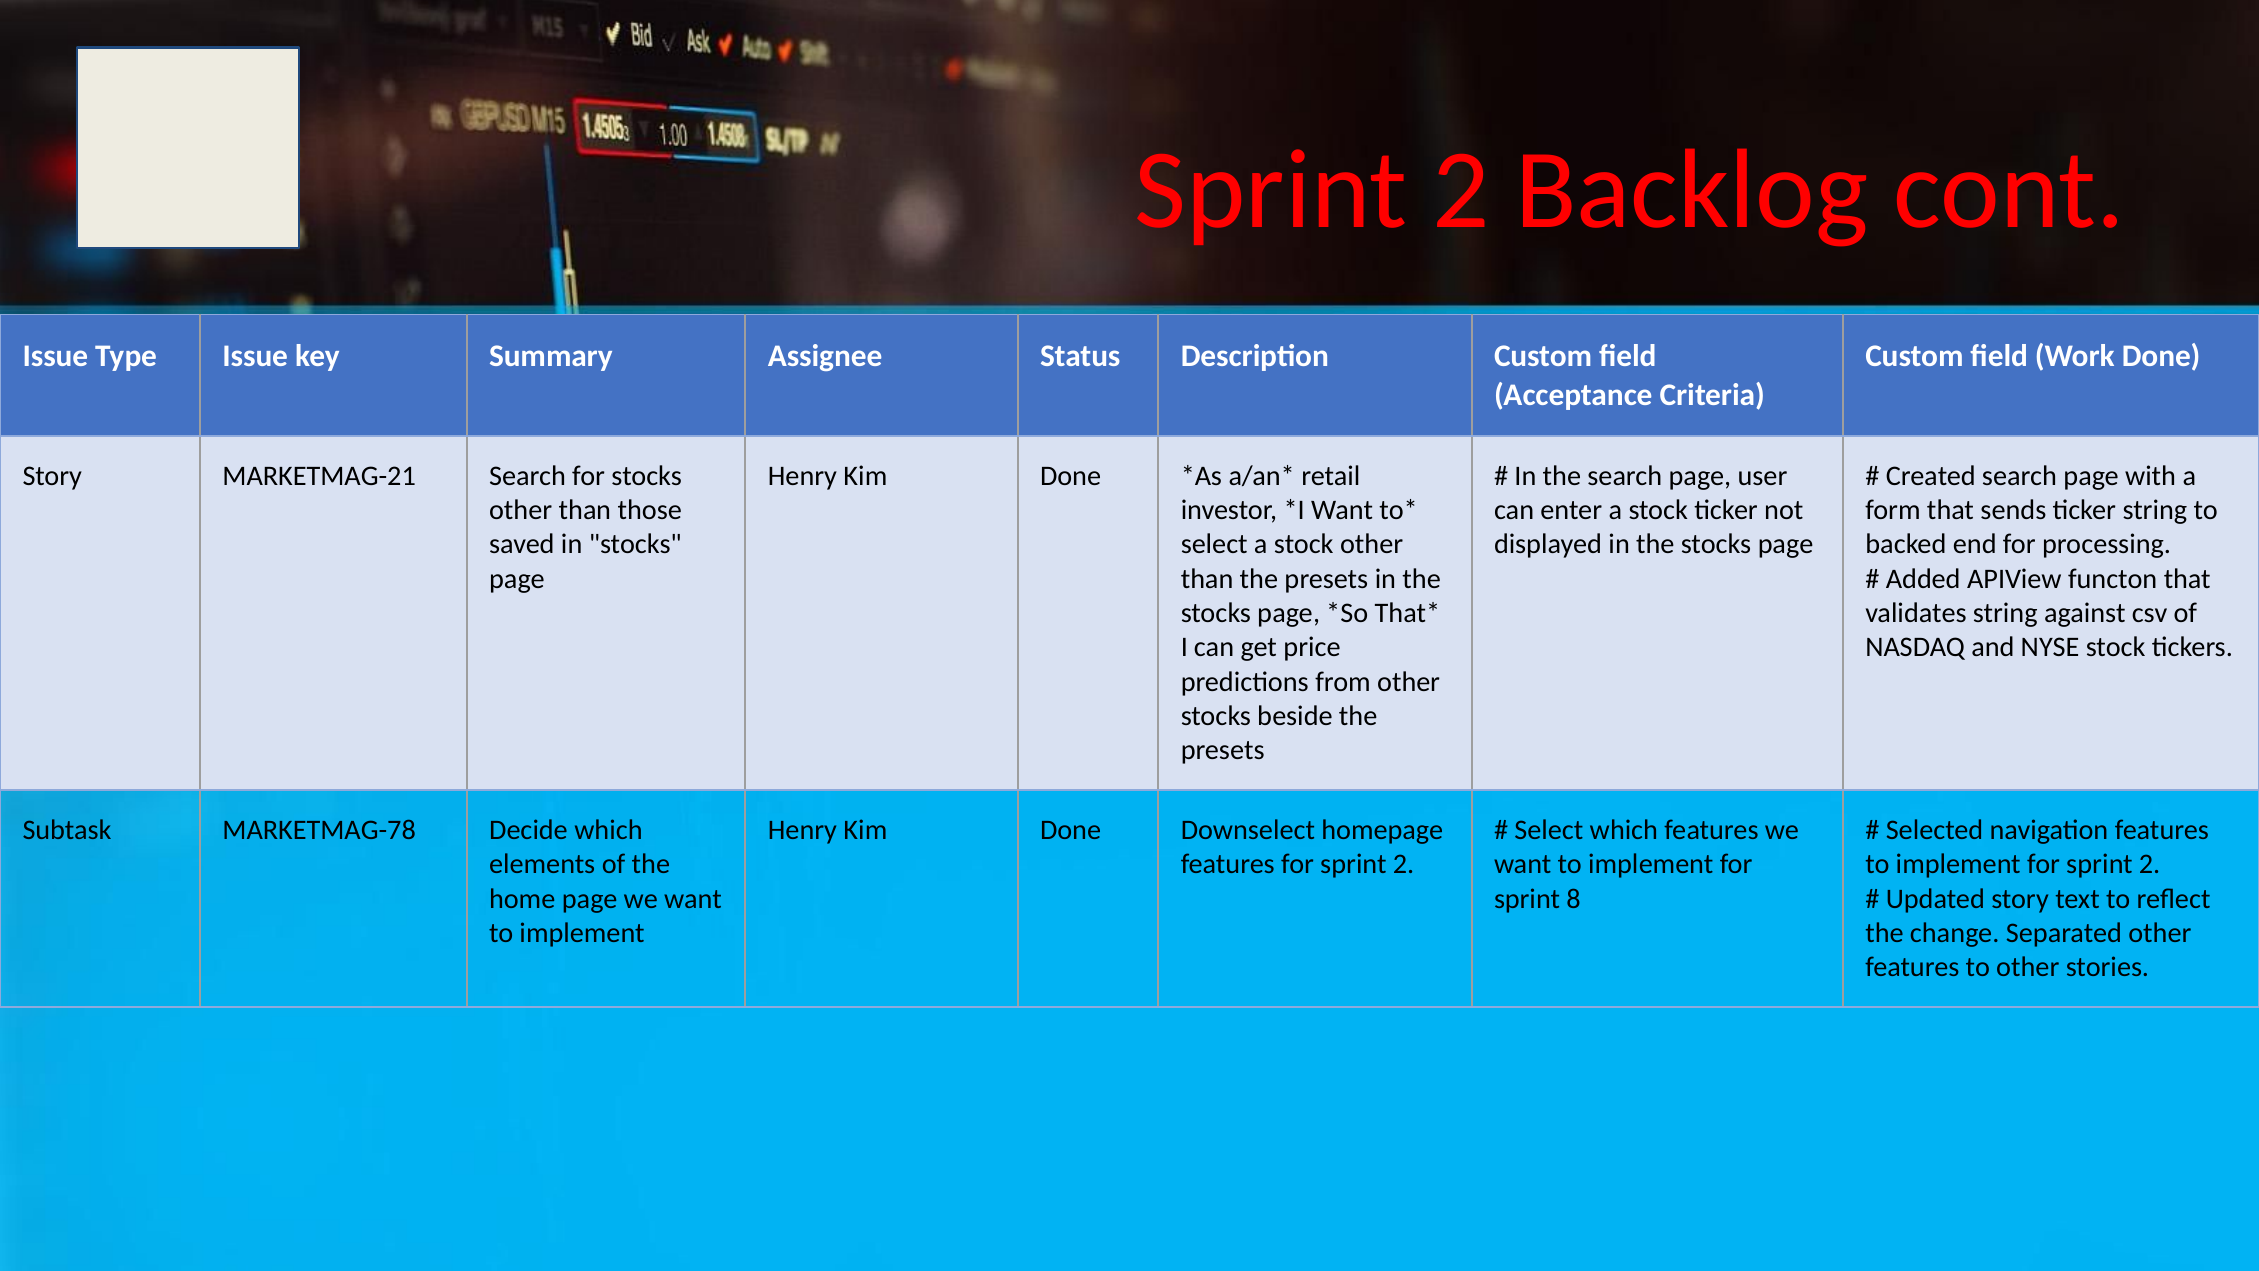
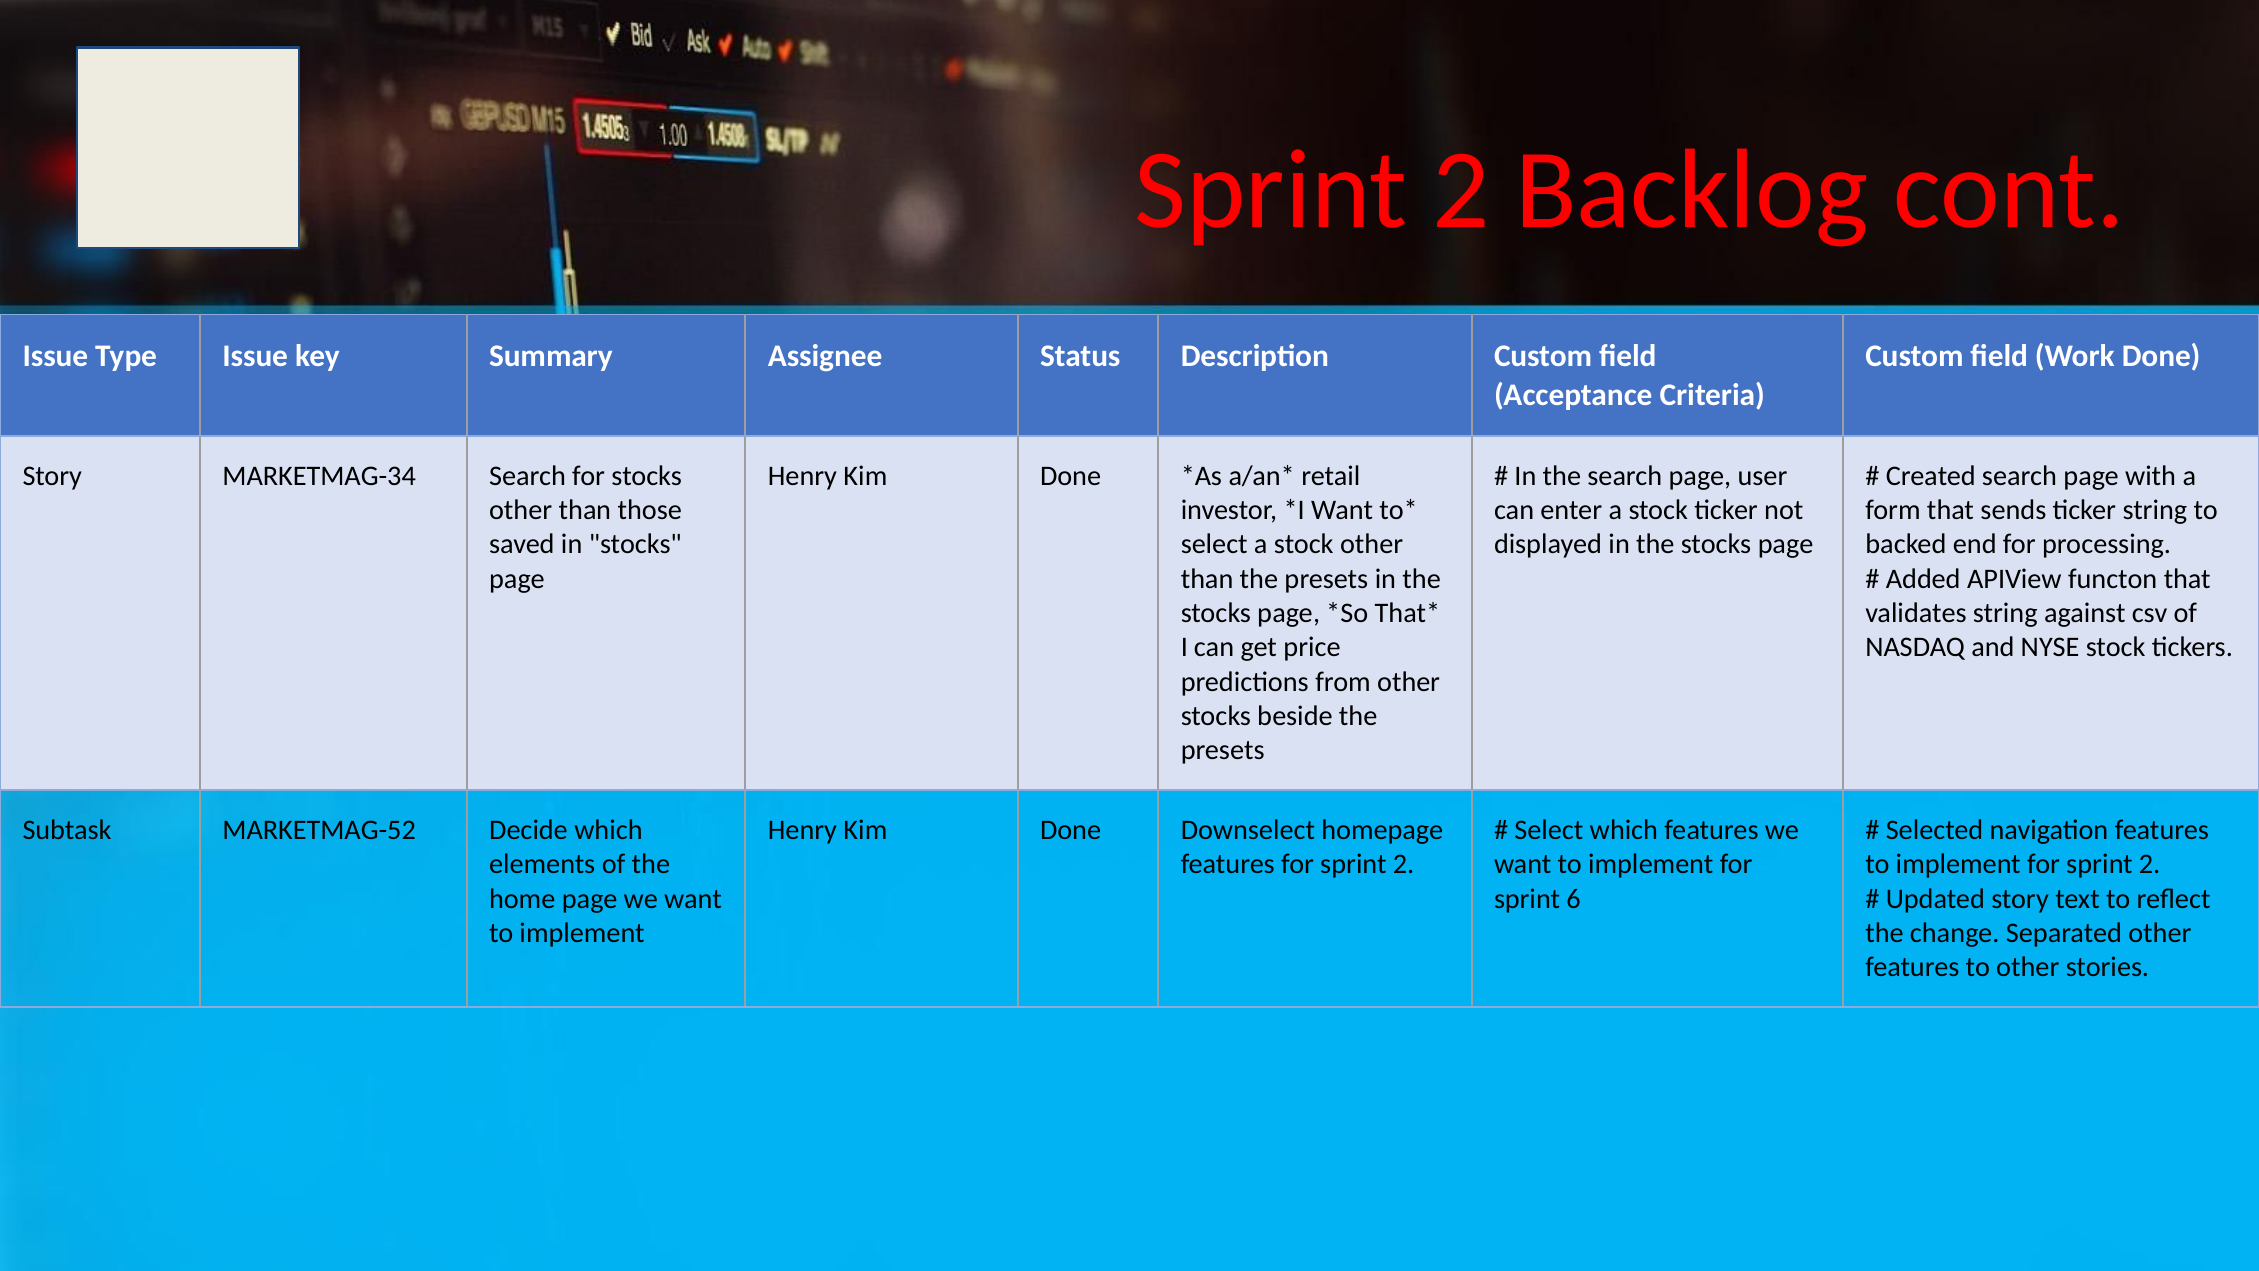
MARKETMAG-21: MARKETMAG-21 -> MARKETMAG-34
MARKETMAG-78: MARKETMAG-78 -> MARKETMAG-52
8: 8 -> 6
